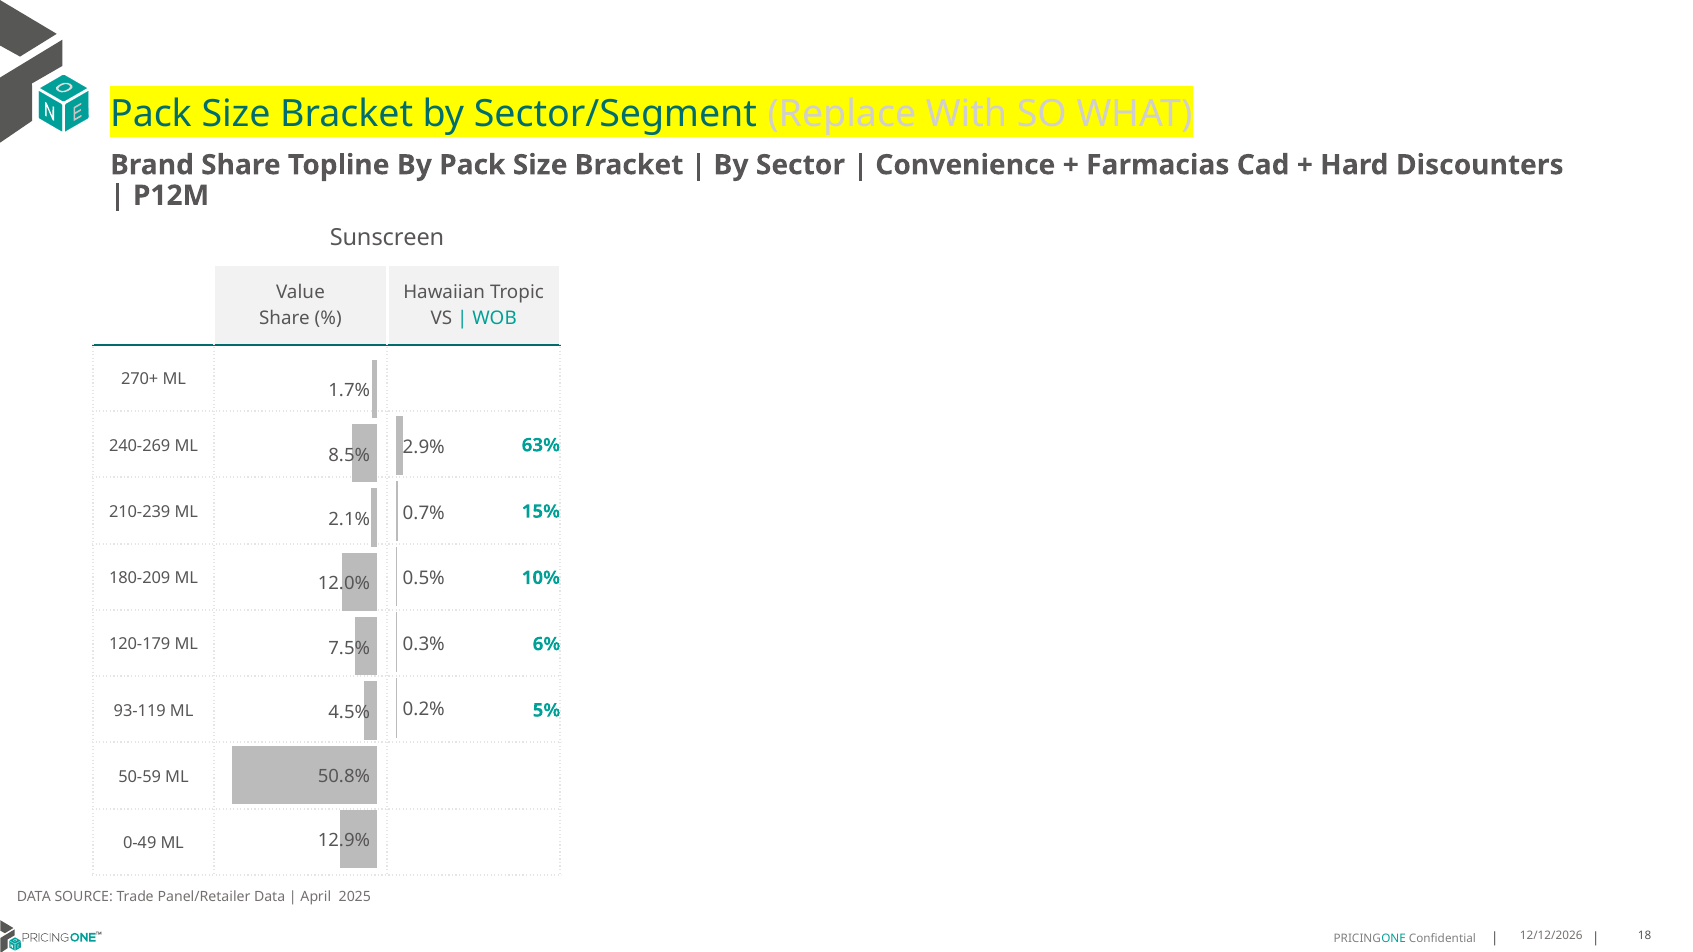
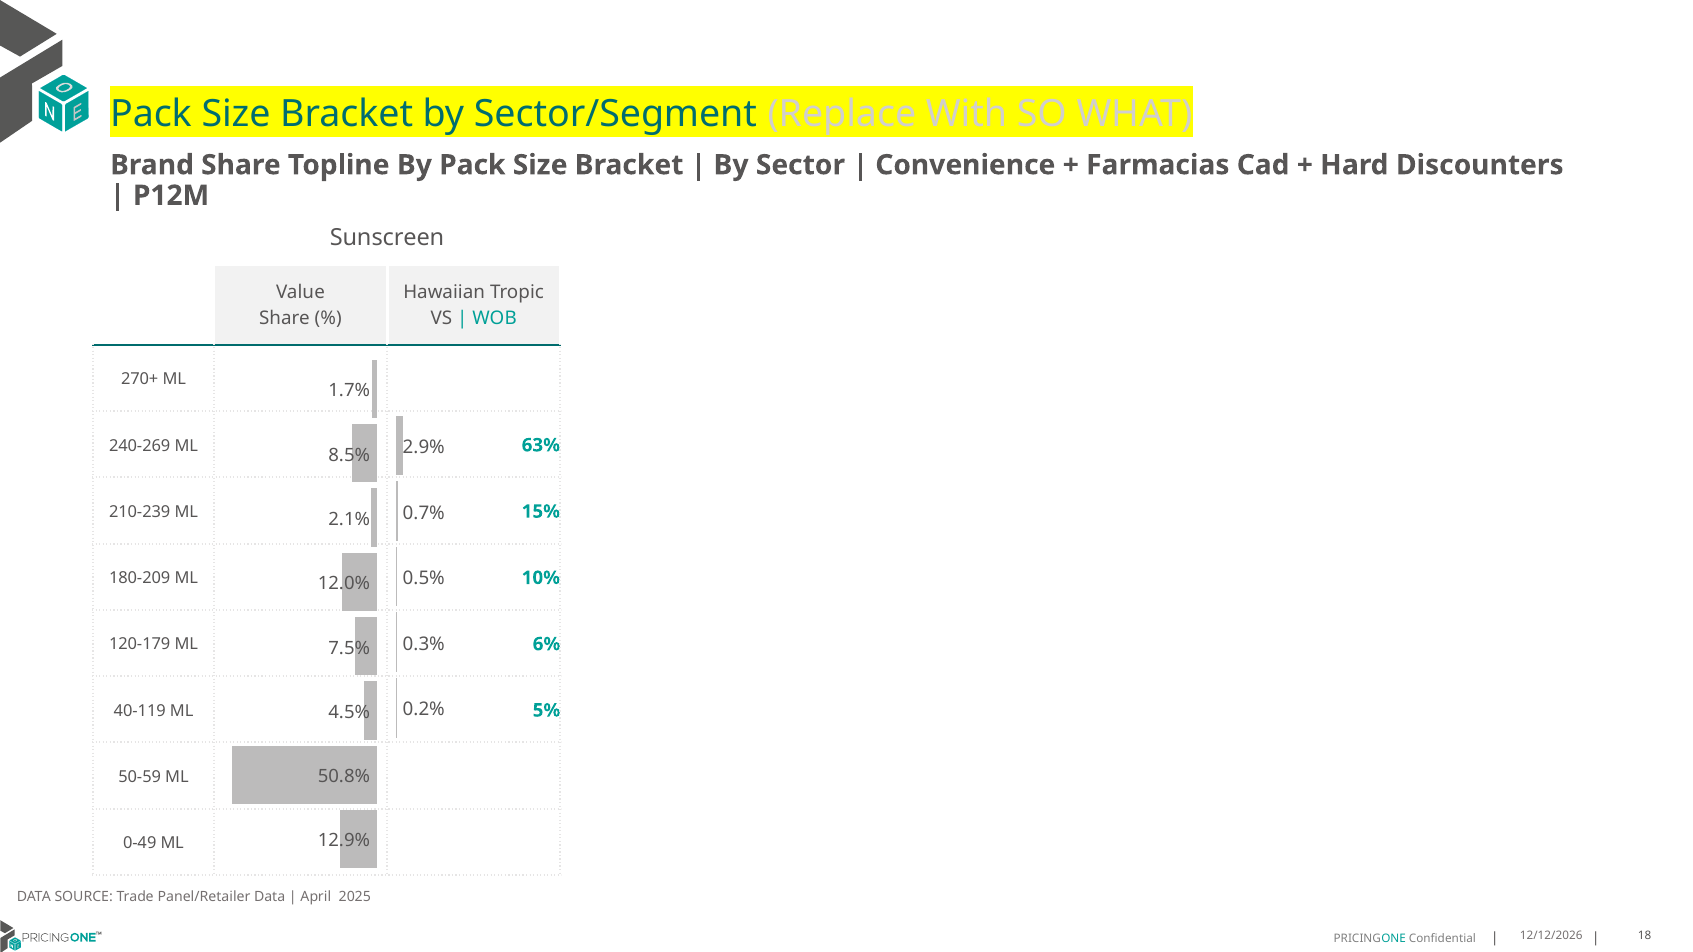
93-119: 93-119 -> 40-119
